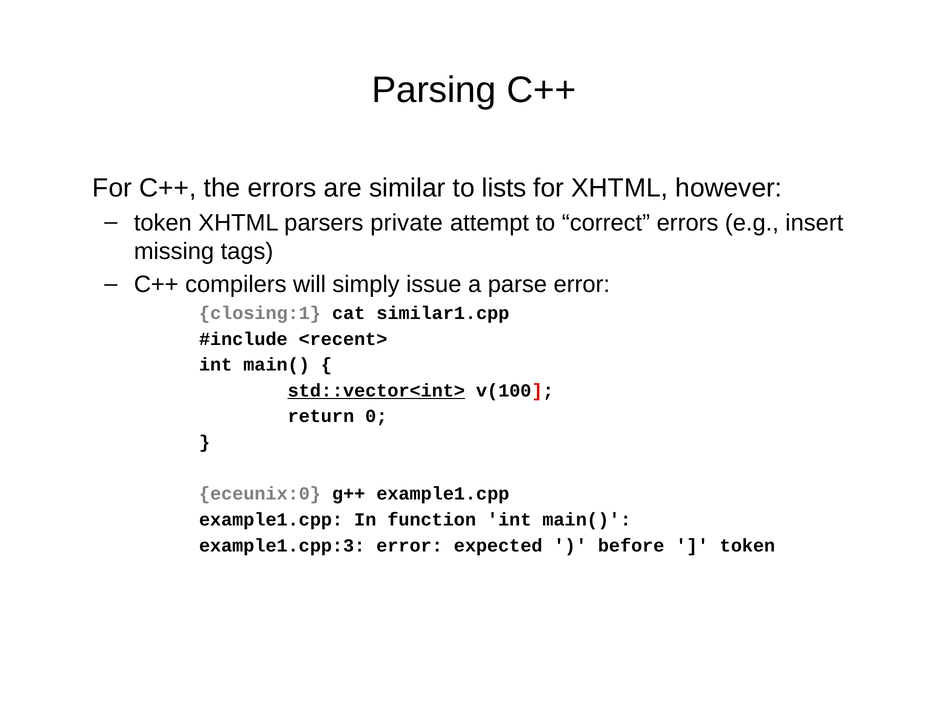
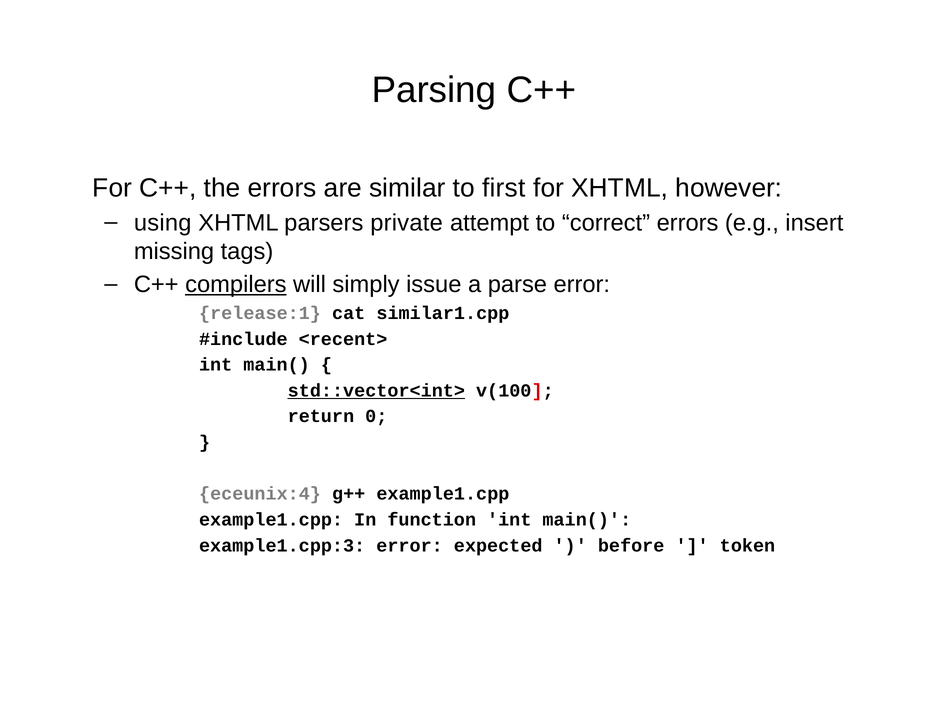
lists: lists -> first
token at (163, 223): token -> using
compilers underline: none -> present
closing:1: closing:1 -> release:1
eceunix:0: eceunix:0 -> eceunix:4
